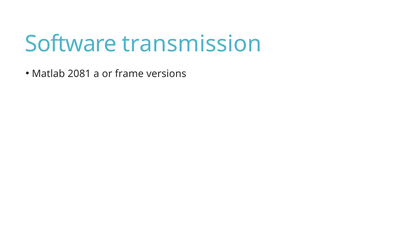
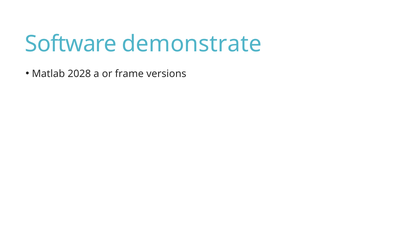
transmission: transmission -> demonstrate
2081: 2081 -> 2028
